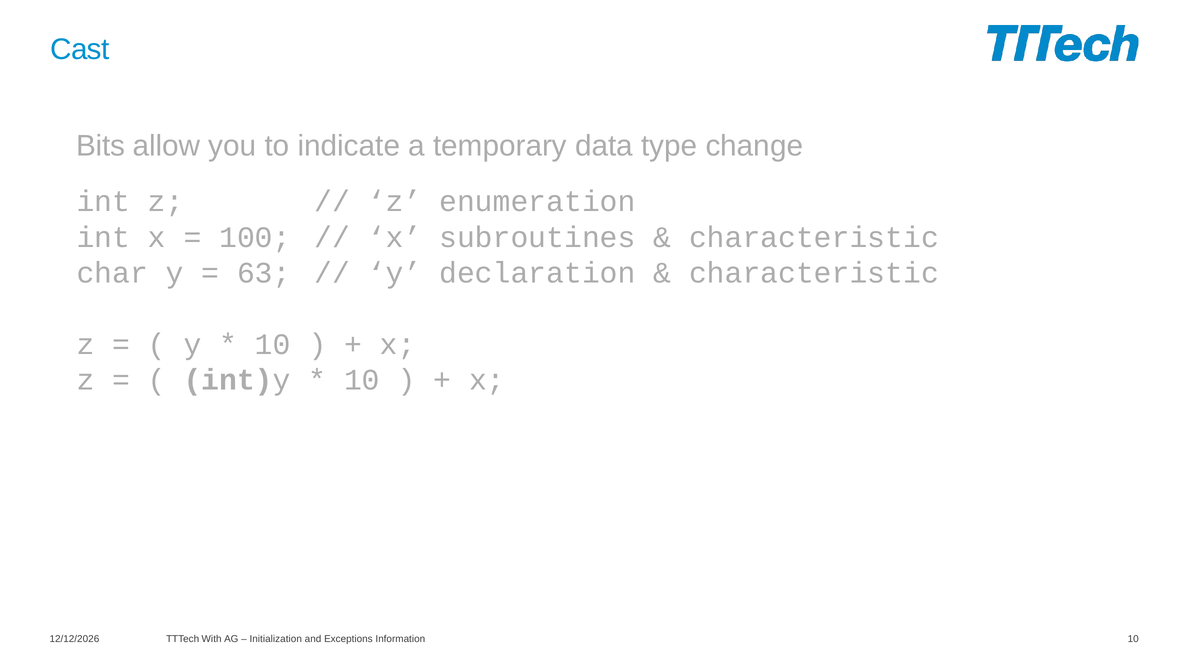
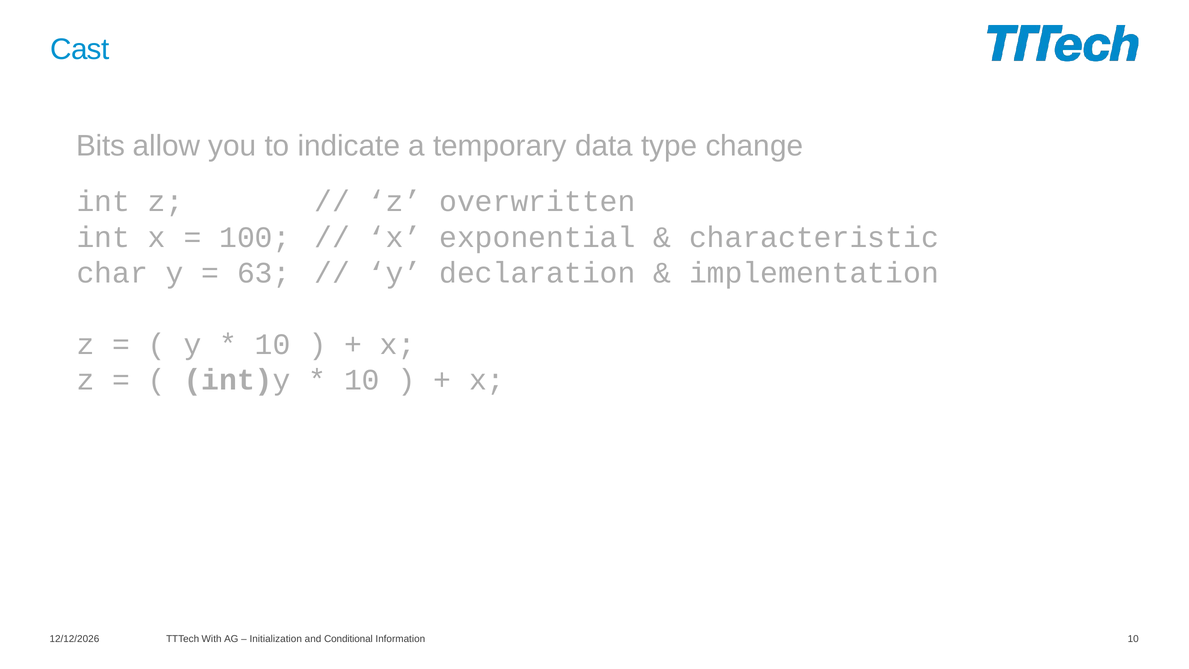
enumeration: enumeration -> overwritten
subroutines: subroutines -> exponential
characteristic at (814, 273): characteristic -> implementation
Exceptions: Exceptions -> Conditional
